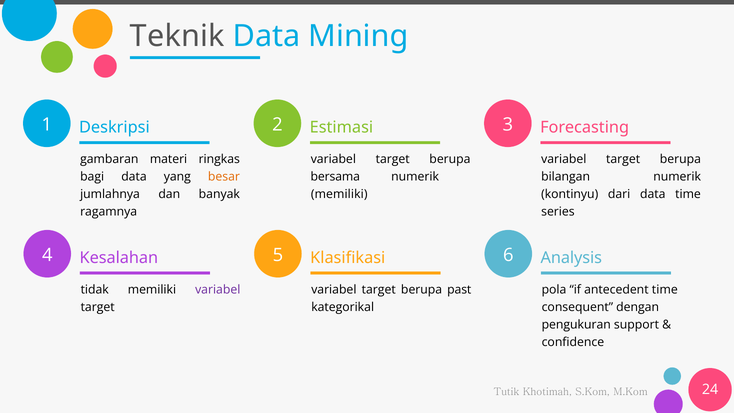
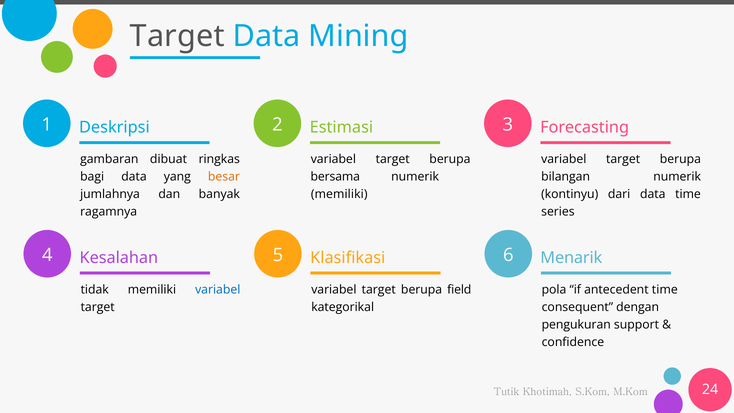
Teknik at (177, 36): Teknik -> Target
materi: materi -> dibuat
Analysis: Analysis -> Menarik
variabel at (218, 289) colour: purple -> blue
past: past -> field
